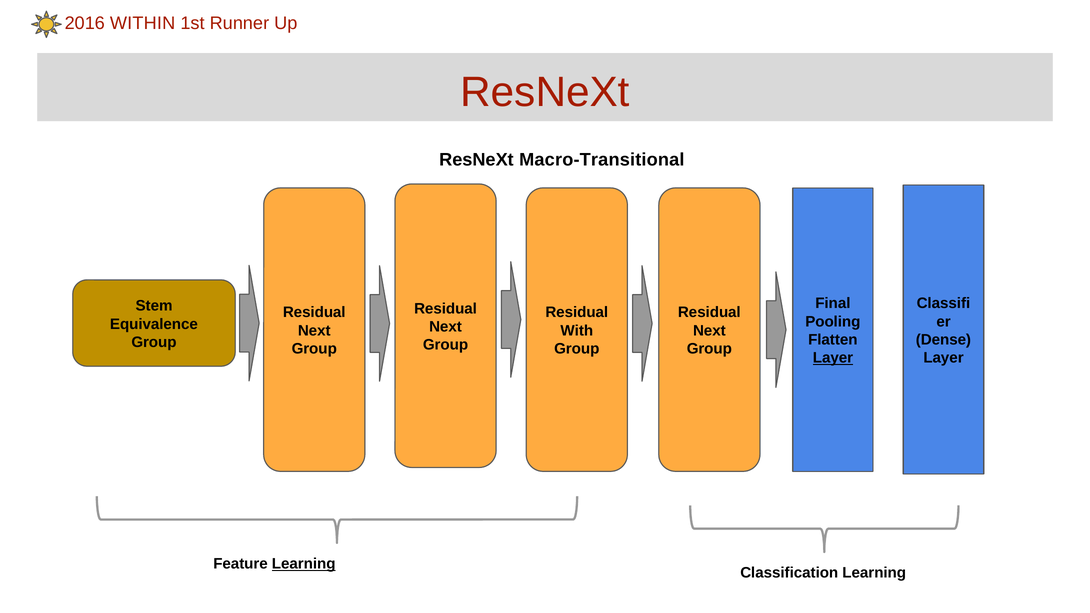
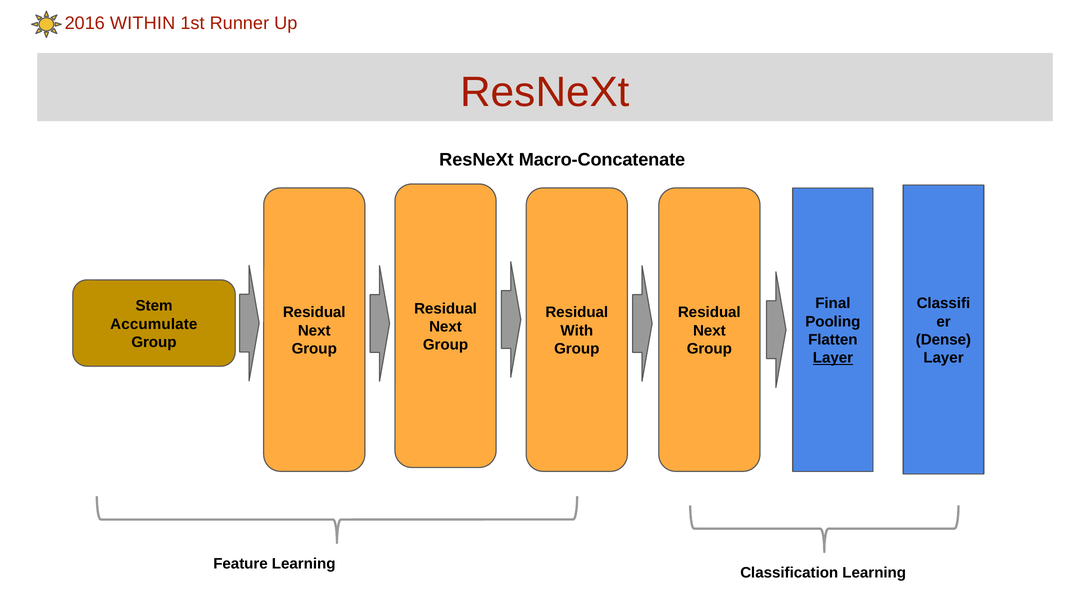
Macro-Transitional: Macro-Transitional -> Macro-Concatenate
Equivalence: Equivalence -> Accumulate
Learning at (304, 564) underline: present -> none
